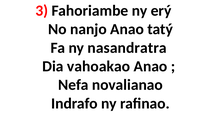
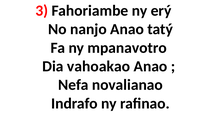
nasandratra: nasandratra -> mpanavotro
